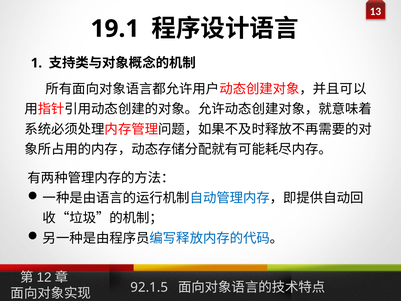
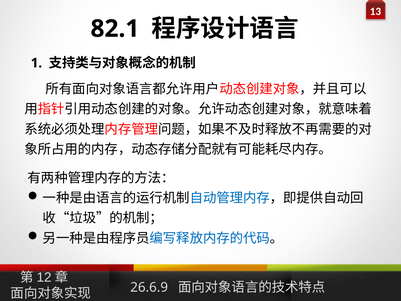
19.1: 19.1 -> 82.1
92.1.5: 92.1.5 -> 26.6.9
